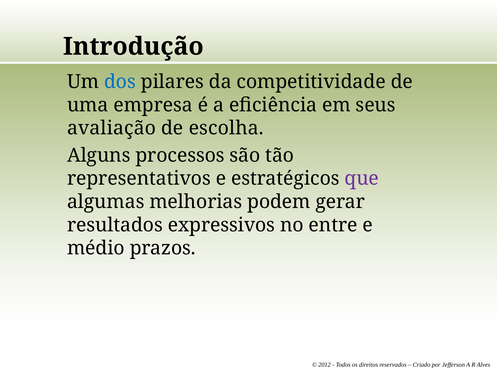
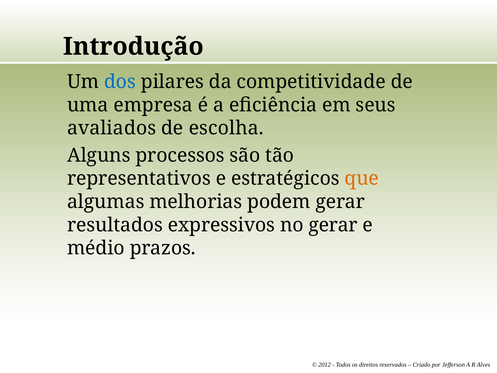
avaliação: avaliação -> avaliados
que colour: purple -> orange
no entre: entre -> gerar
